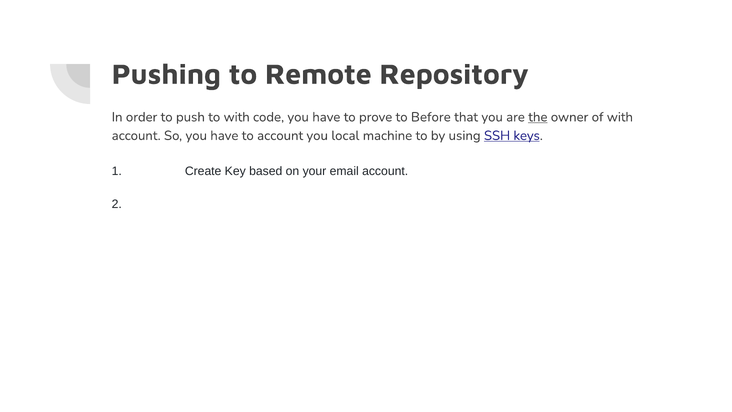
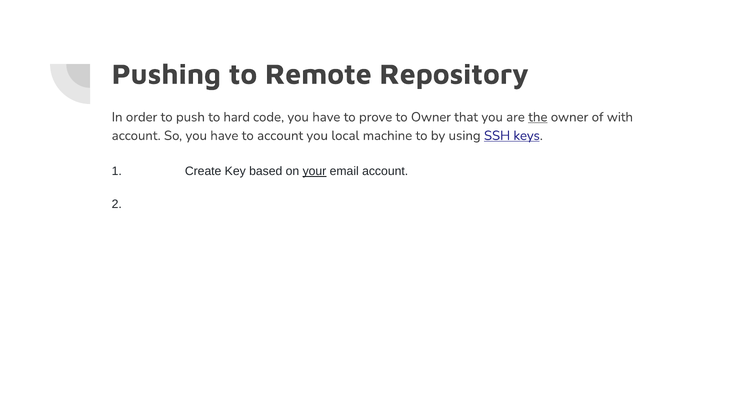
to with: with -> hard
to Before: Before -> Owner
your underline: none -> present
